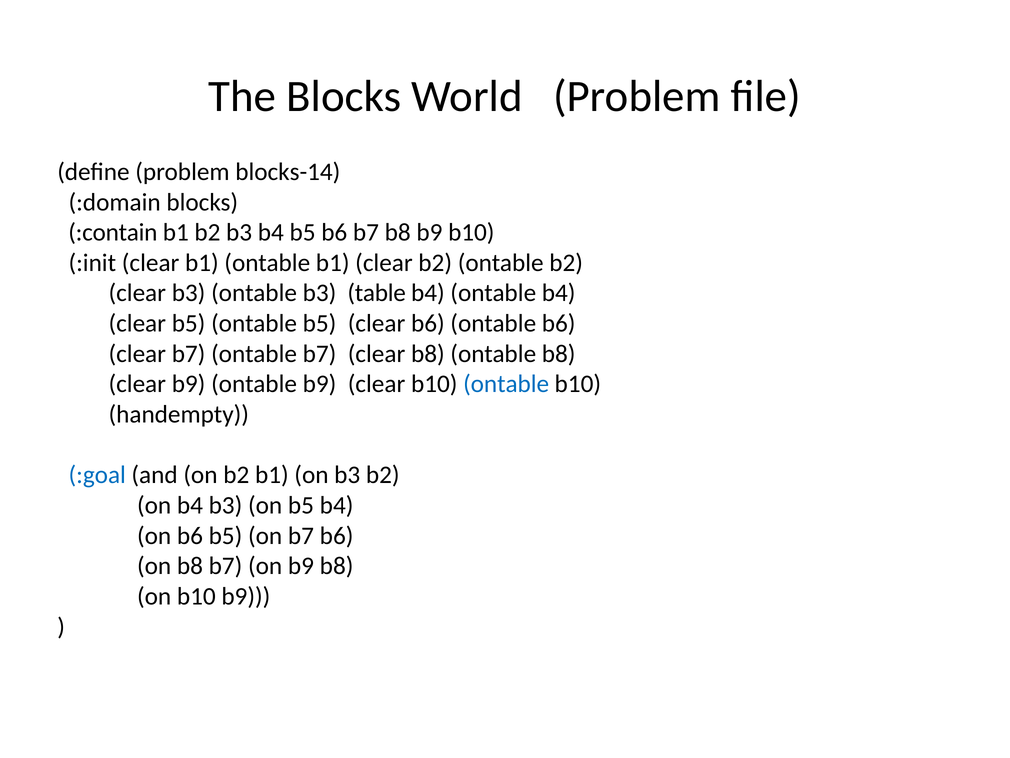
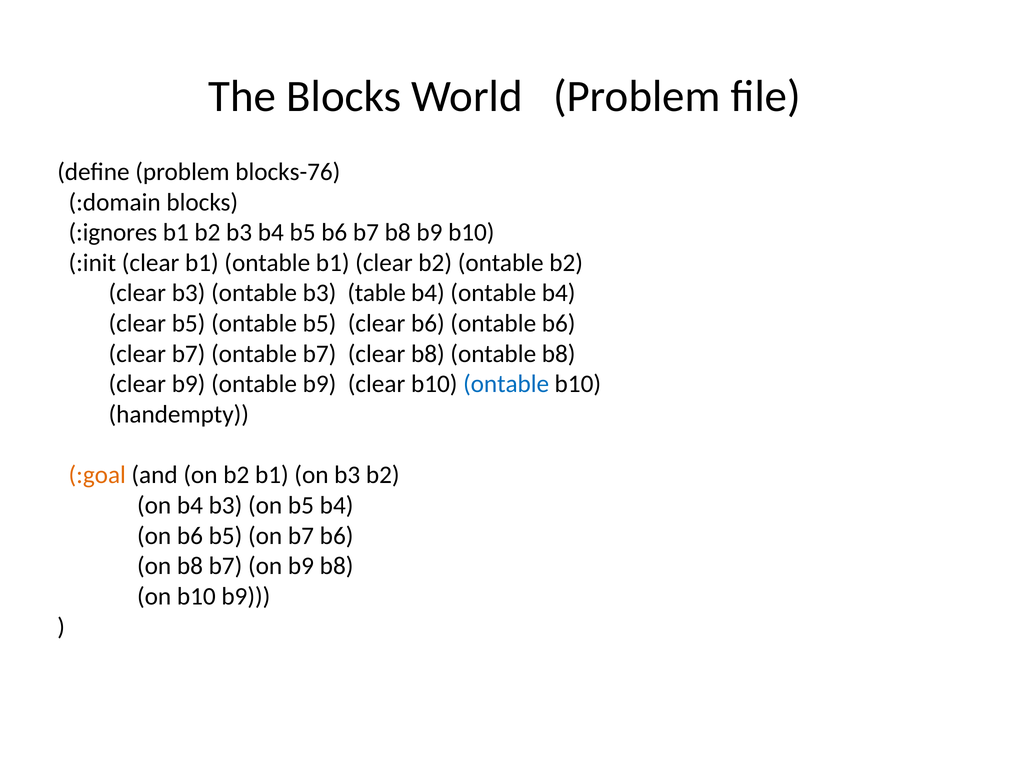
blocks-14: blocks-14 -> blocks-76
:contain: :contain -> :ignores
:goal colour: blue -> orange
